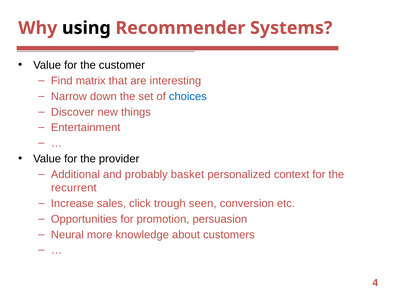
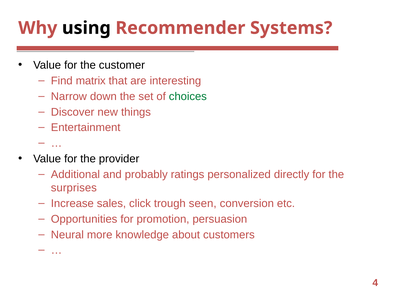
choices colour: blue -> green
basket: basket -> ratings
context: context -> directly
recurrent: recurrent -> surprises
